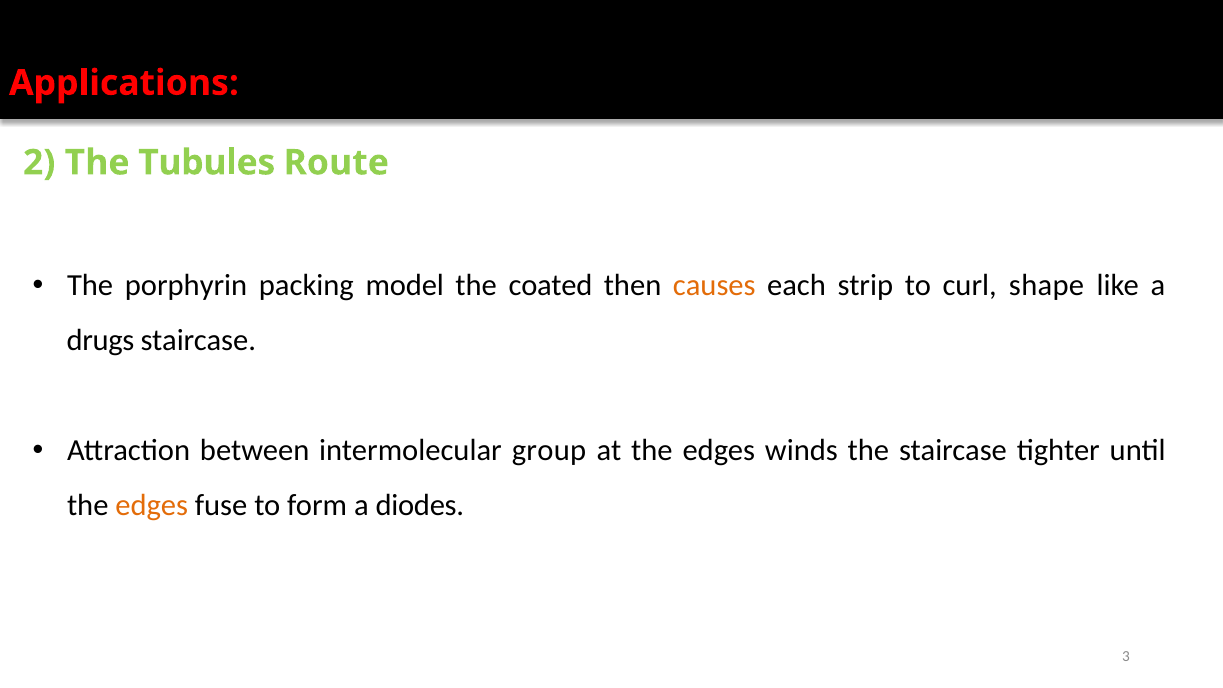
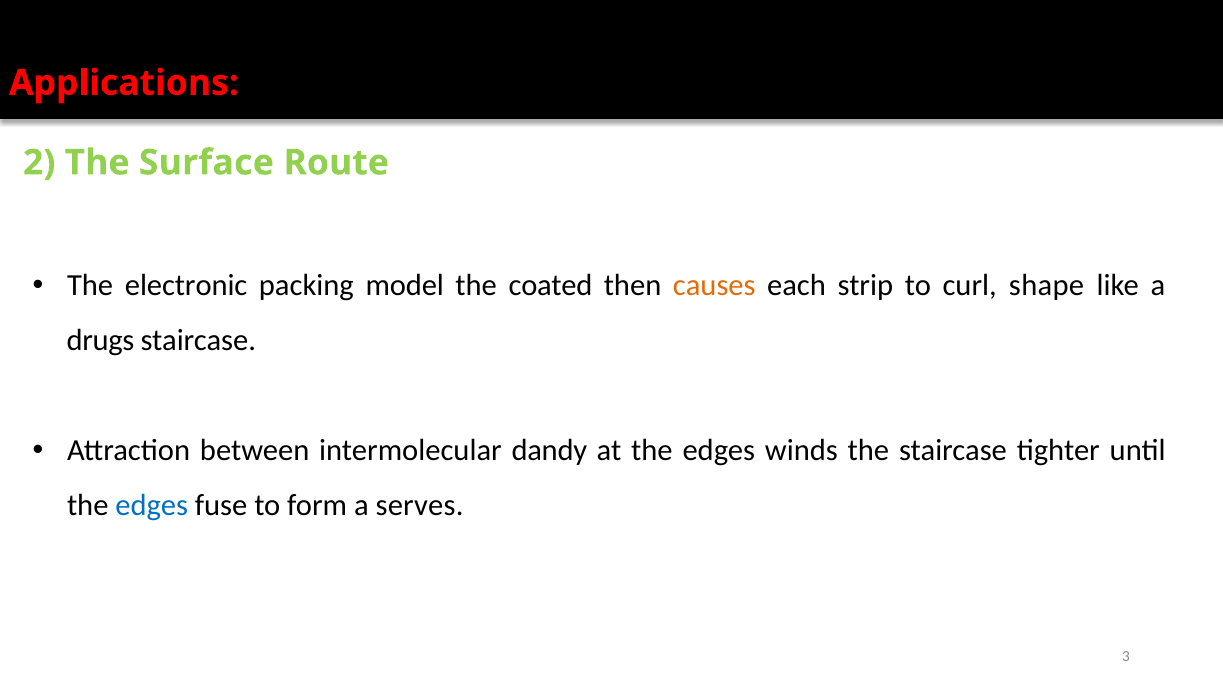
Tubules: Tubules -> Surface
porphyrin: porphyrin -> electronic
group: group -> dandy
edges at (152, 506) colour: orange -> blue
diodes: diodes -> serves
